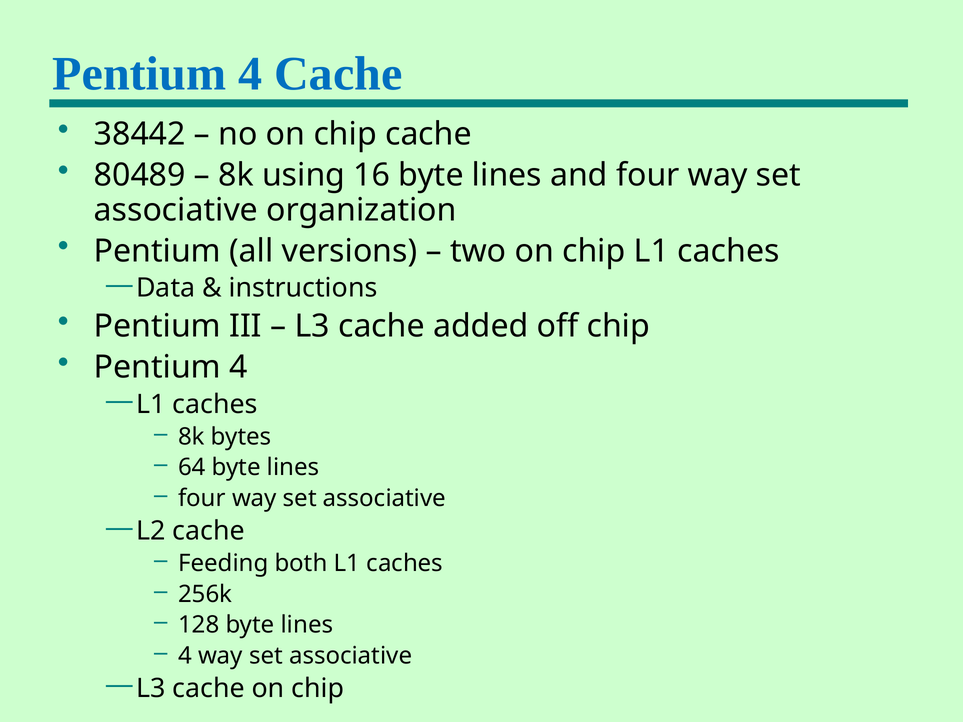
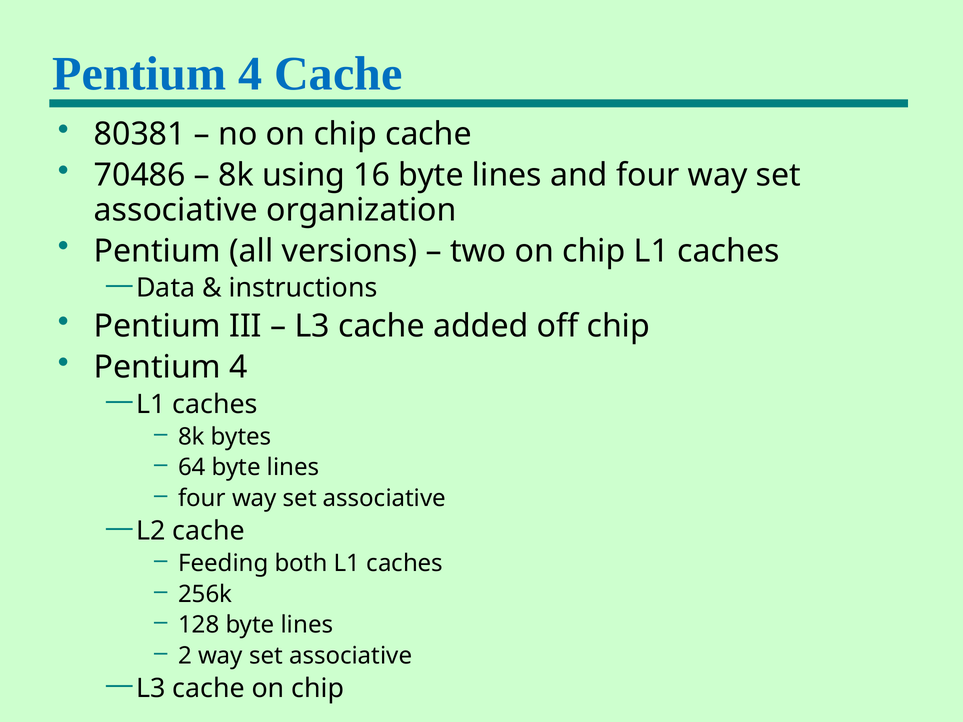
38442: 38442 -> 80381
80489: 80489 -> 70486
4 at (185, 656): 4 -> 2
